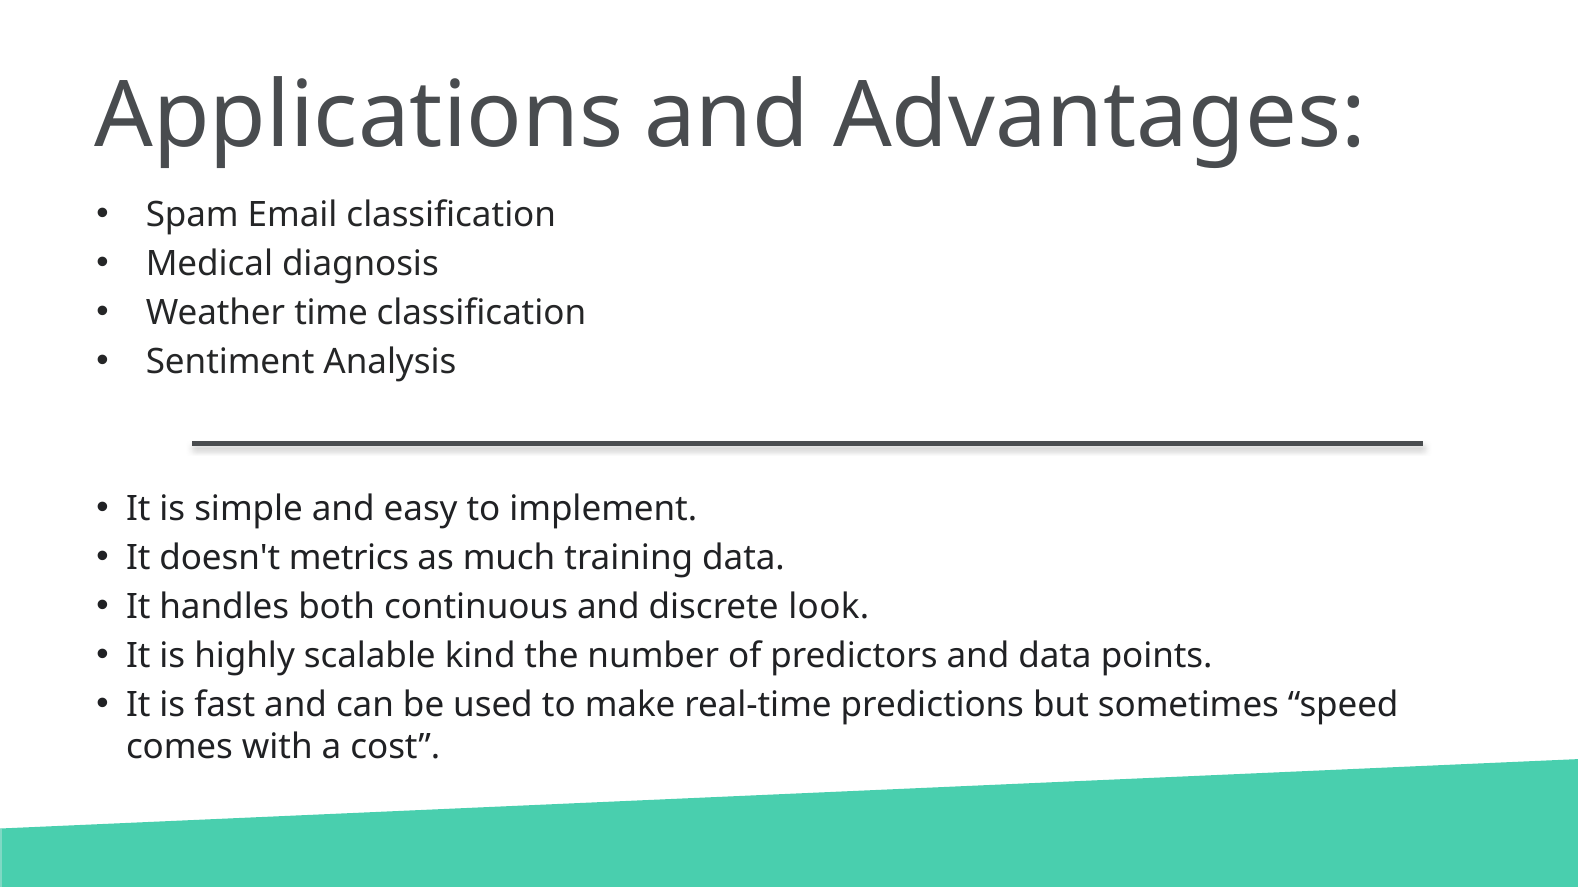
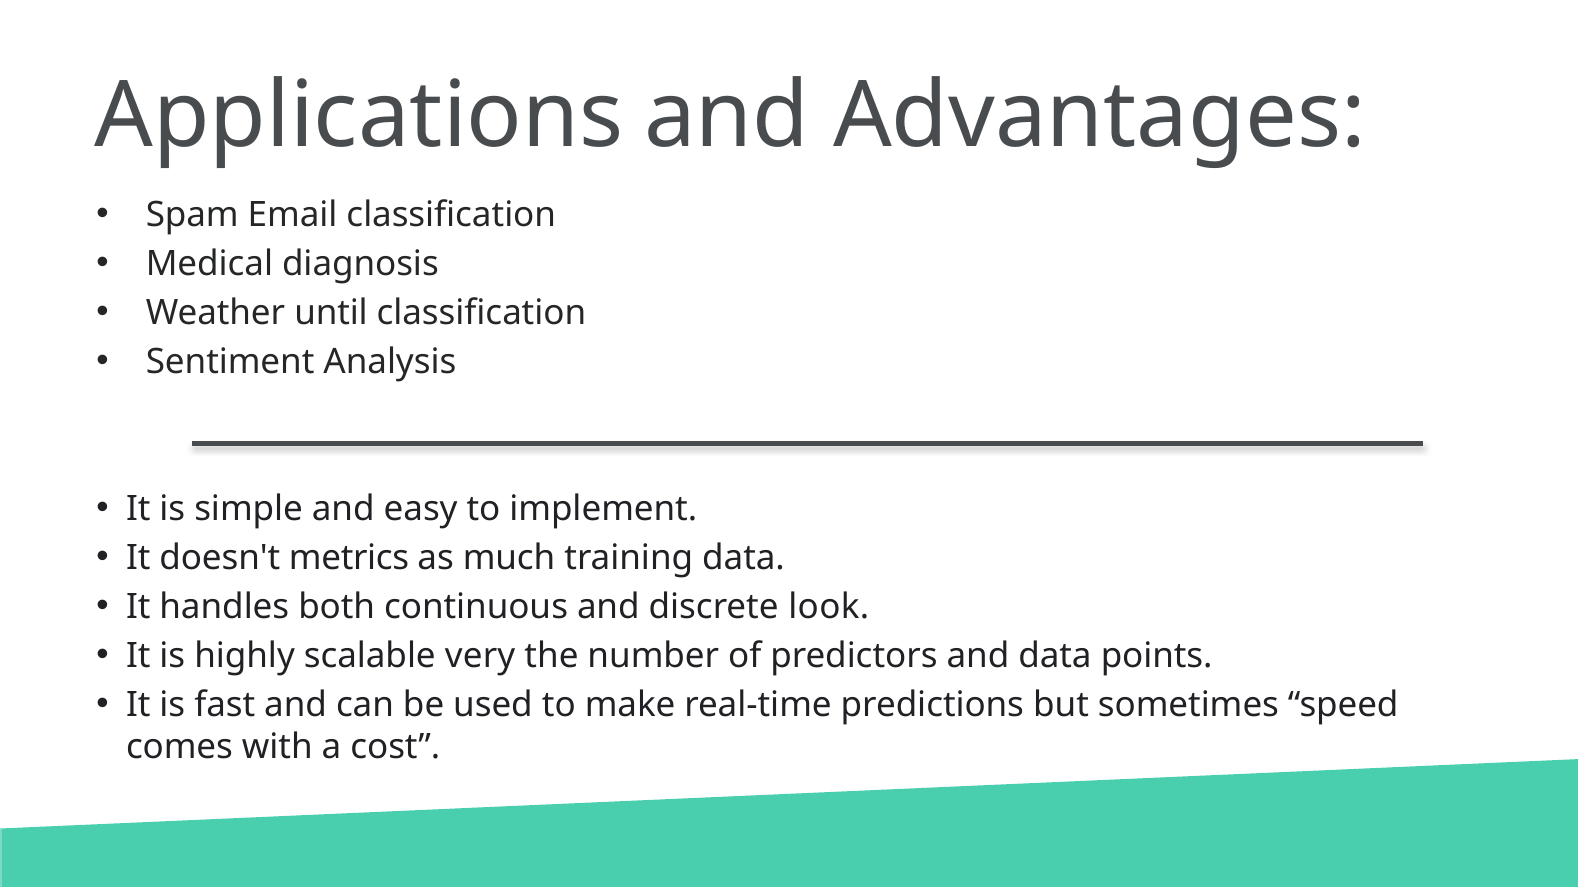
time: time -> until
kind: kind -> very
